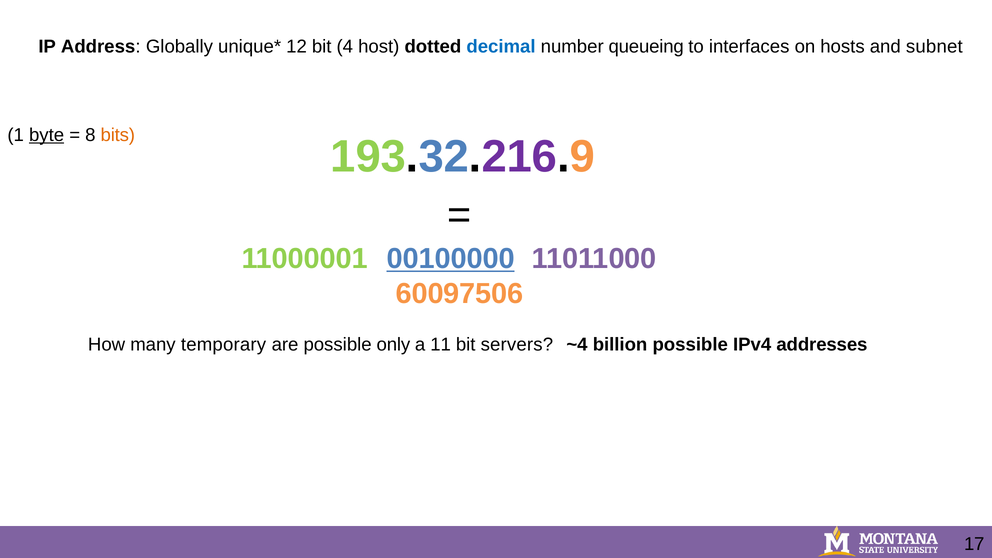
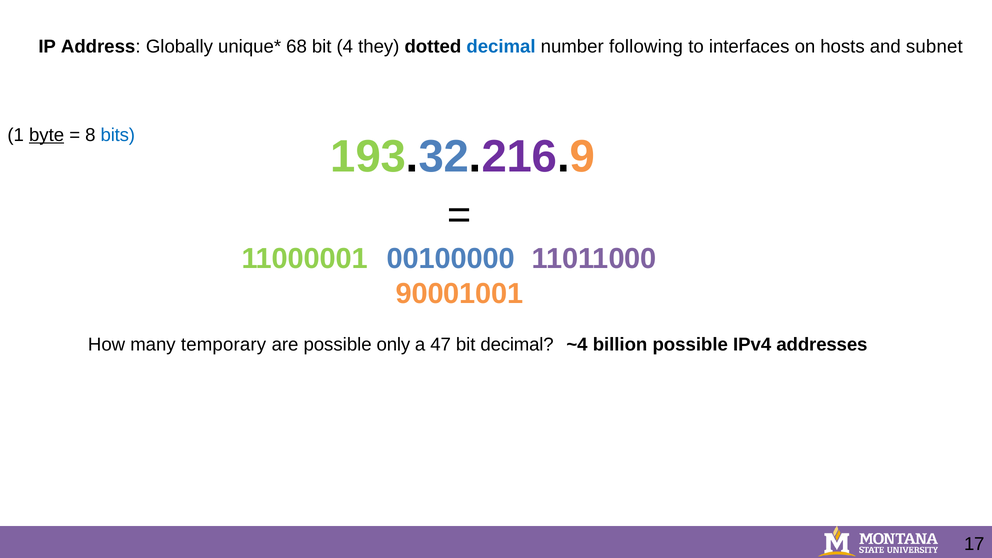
12: 12 -> 68
host: host -> they
queueing: queueing -> following
bits colour: orange -> blue
00100000 underline: present -> none
60097506: 60097506 -> 90001001
11: 11 -> 47
bit servers: servers -> decimal
